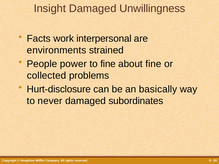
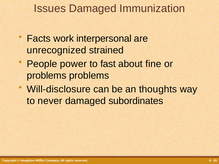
Insight: Insight -> Issues
Unwillingness: Unwillingness -> Immunization
environments: environments -> unrecognized
to fine: fine -> fast
collected at (47, 76): collected -> problems
Hurt-disclosure: Hurt-disclosure -> Will-disclosure
basically: basically -> thoughts
